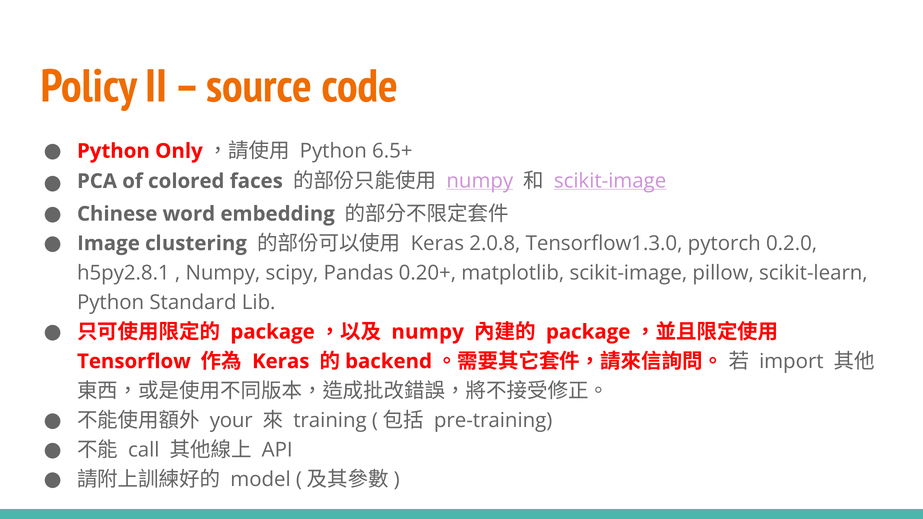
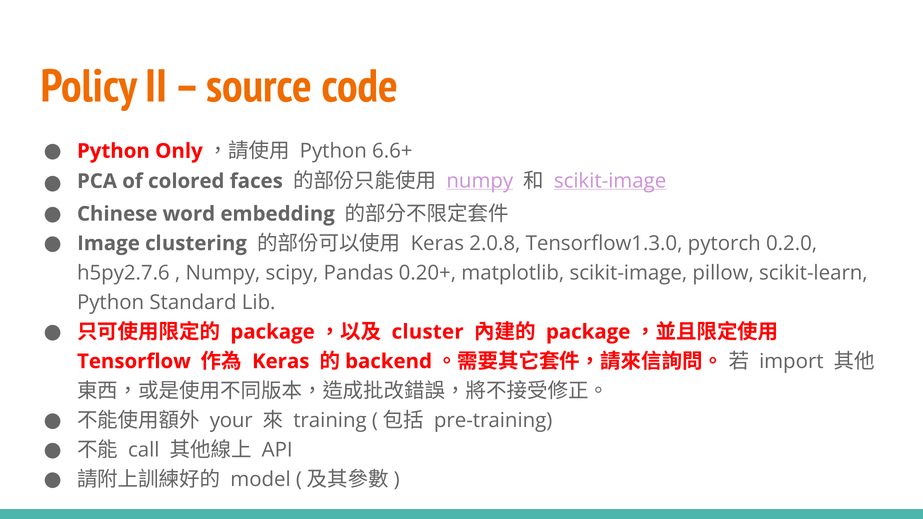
6.5+: 6.5+ -> 6.6+
h5py2.8.1: h5py2.8.1 -> h5py2.7.6
numpy at (428, 332): numpy -> cluster
